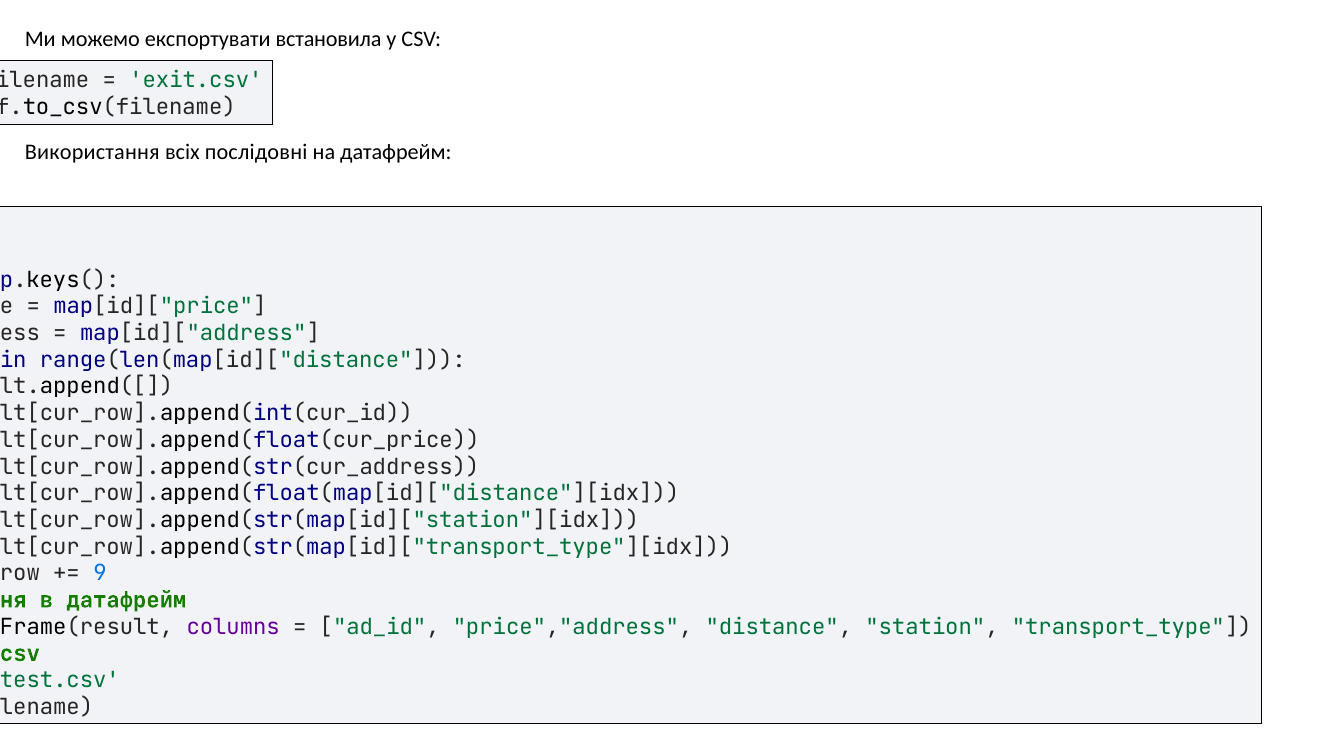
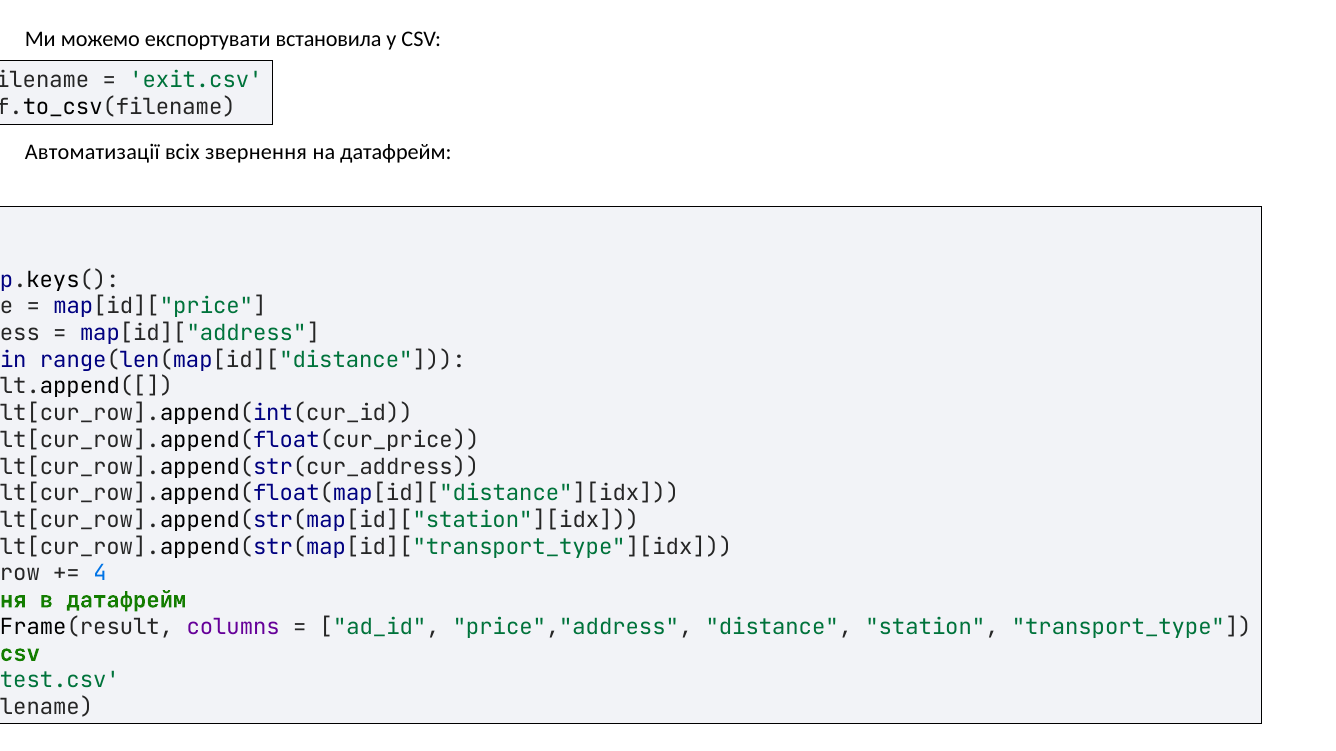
Використання: Використання -> Автоматизації
послідовні: послідовні -> звернення
9: 9 -> 4
